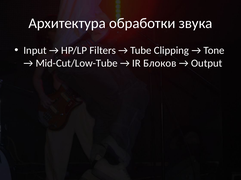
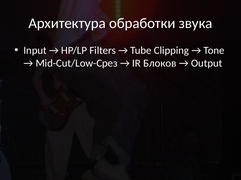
Mid-Cut/Low-Tube: Mid-Cut/Low-Tube -> Mid-Cut/Low-Срез
